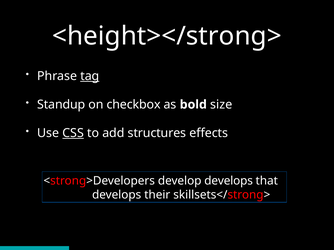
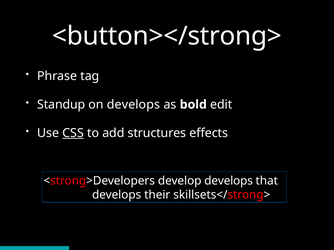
<height></strong>: <height></strong> -> <button></strong>
tag underline: present -> none
on checkbox: checkbox -> develops
size: size -> edit
